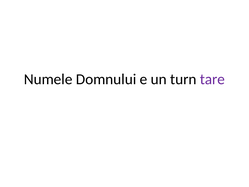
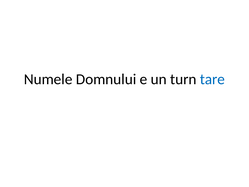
tare colour: purple -> blue
